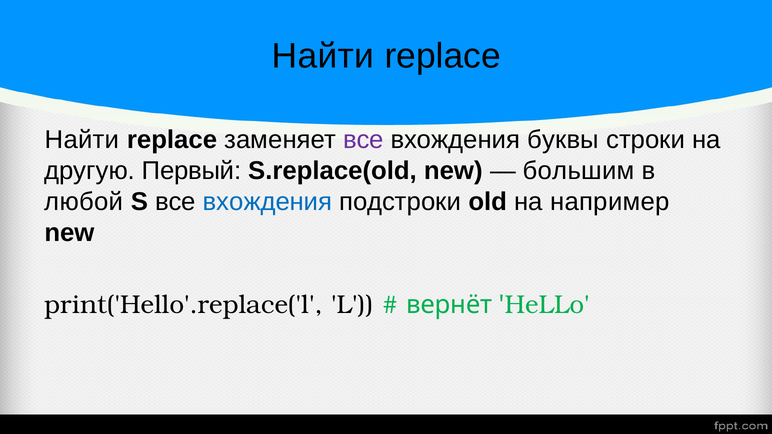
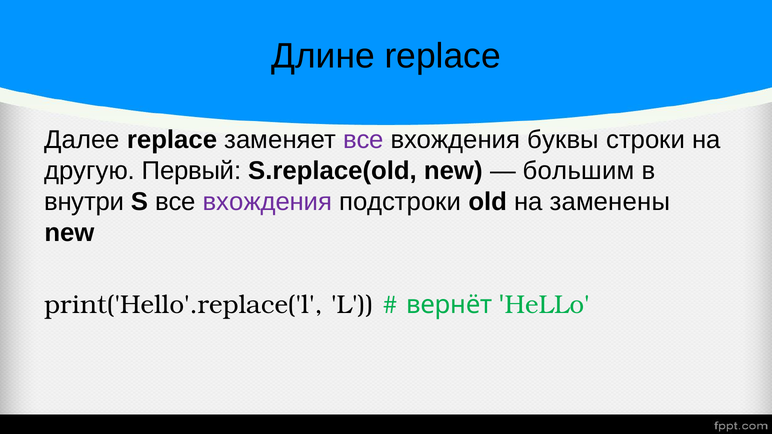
Найти at (323, 56): Найти -> Длине
Найти at (82, 140): Найти -> Далее
любой: любой -> внутри
вхождения at (268, 202) colour: blue -> purple
например: например -> заменены
